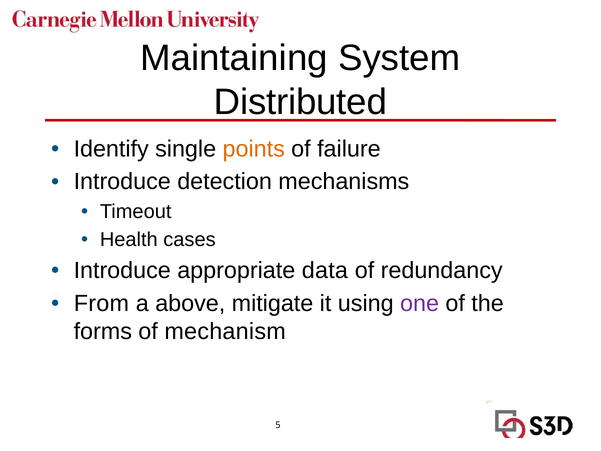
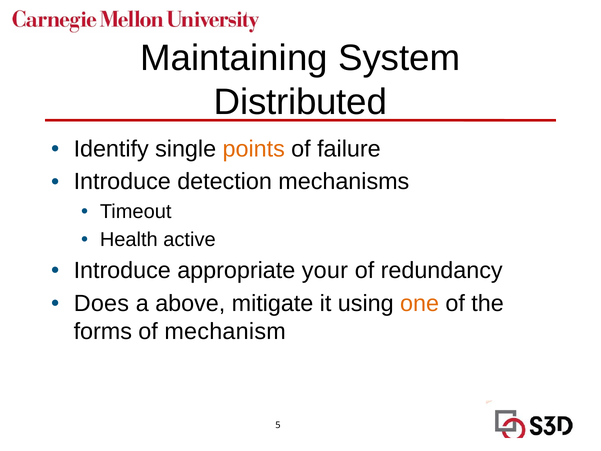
cases: cases -> active
data: data -> your
From: From -> Does
one colour: purple -> orange
